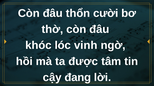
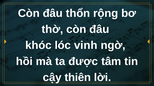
cười: cười -> rộng
đang: đang -> thiên
